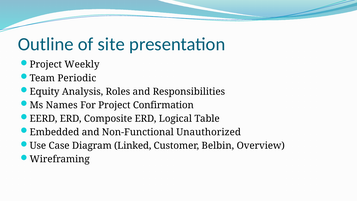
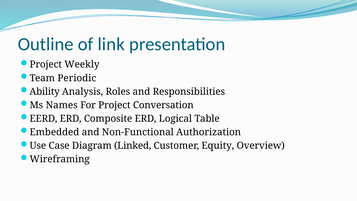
site: site -> link
Equity: Equity -> Ability
Confirmation: Confirmation -> Conversation
Unauthorized: Unauthorized -> Authorization
Belbin: Belbin -> Equity
